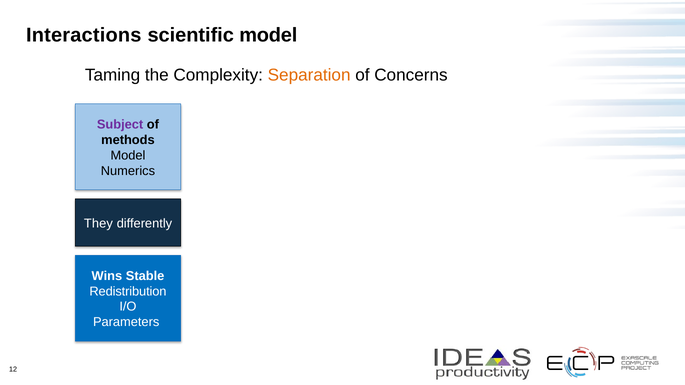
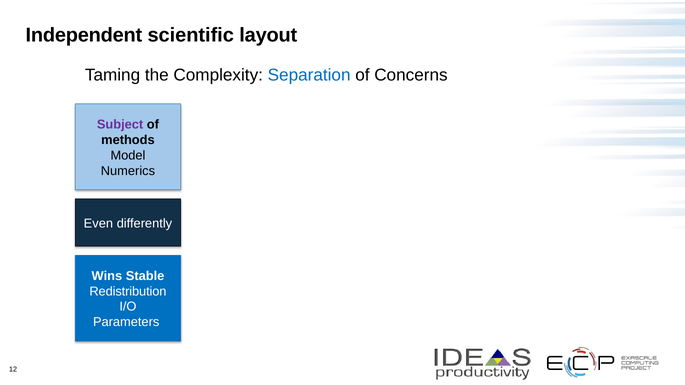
Interactions: Interactions -> Independent
scientific model: model -> layout
Separation colour: orange -> blue
They: They -> Even
